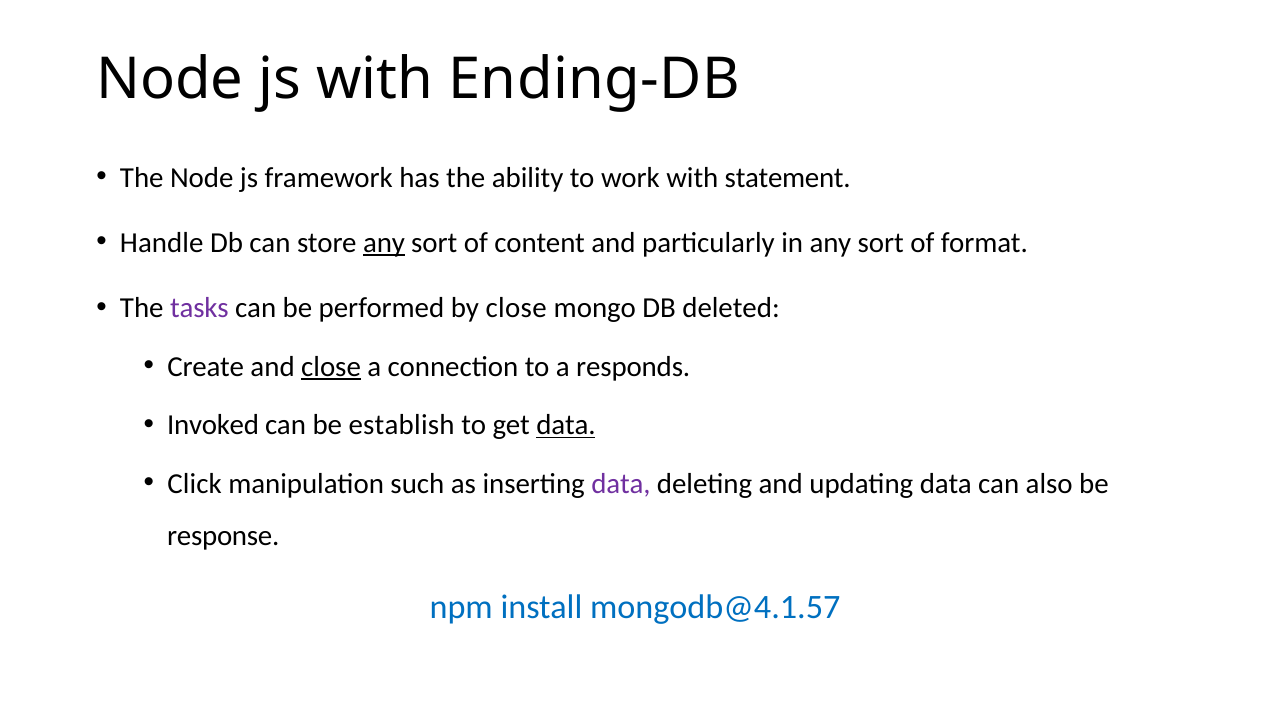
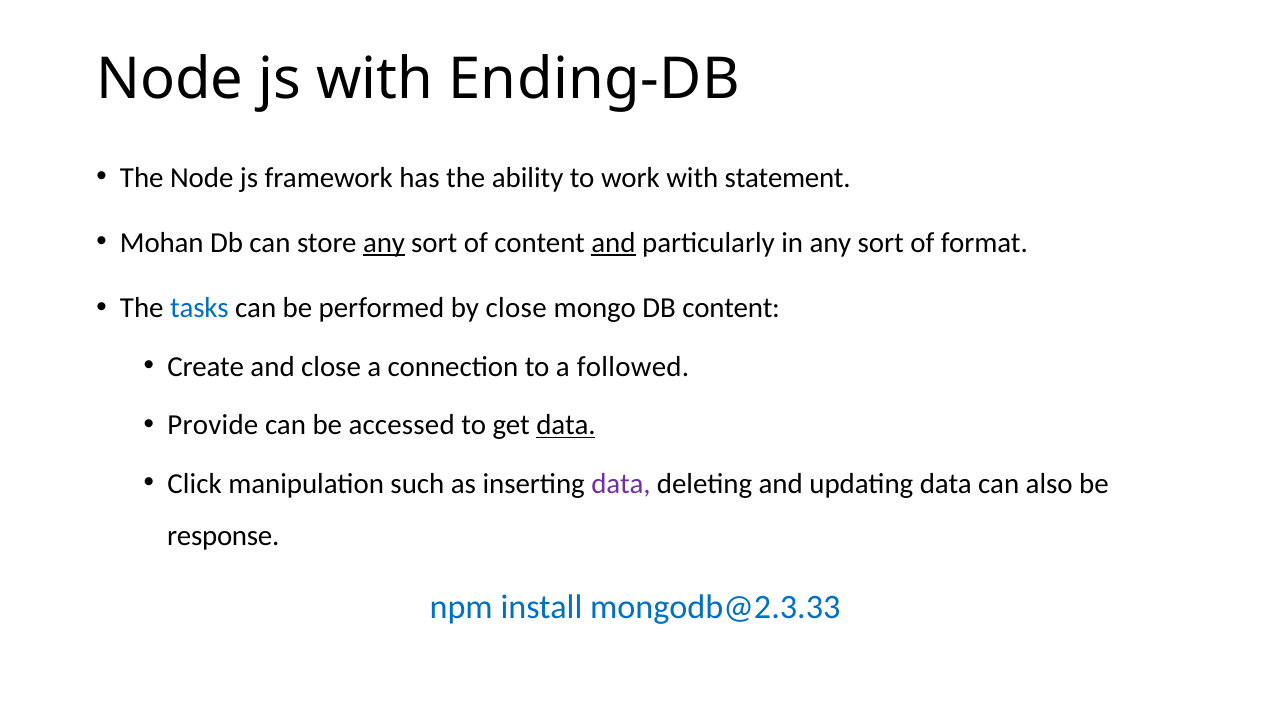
Handle: Handle -> Mohan
and at (613, 243) underline: none -> present
tasks colour: purple -> blue
DB deleted: deleted -> content
close at (331, 367) underline: present -> none
responds: responds -> followed
Invoked: Invoked -> Provide
establish: establish -> accessed
mongodb@4.1.57: mongodb@4.1.57 -> mongodb@2.3.33
